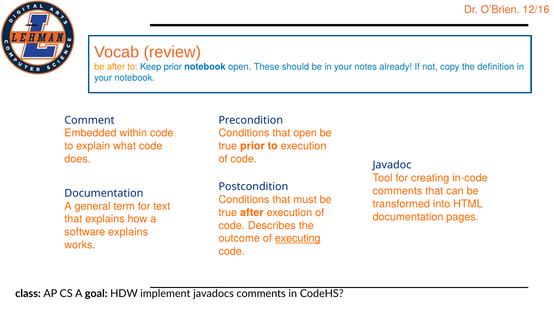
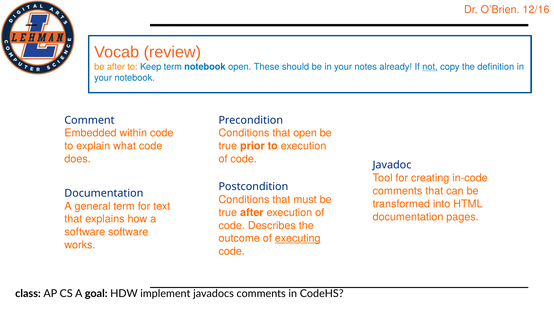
Keep prior: prior -> term
not underline: none -> present
software explains: explains -> software
